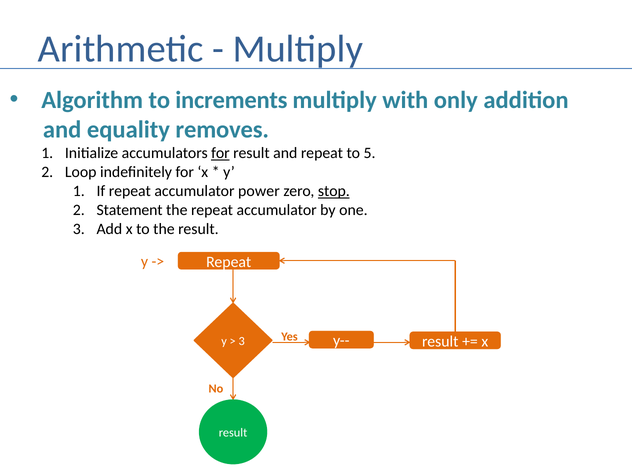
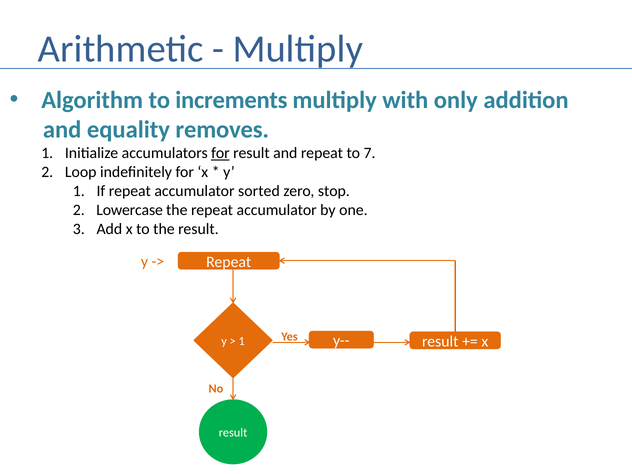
5: 5 -> 7
power: power -> sorted
stop underline: present -> none
Statement: Statement -> Lowercase
3 at (242, 341): 3 -> 1
